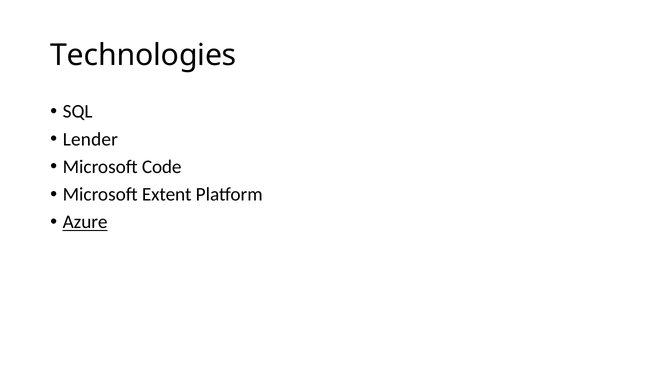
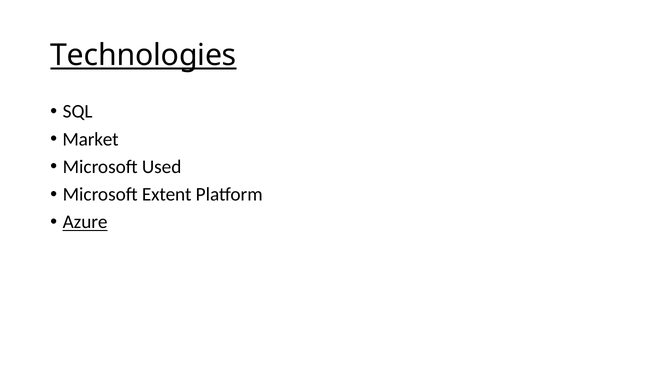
Technologies underline: none -> present
Lender: Lender -> Market
Code: Code -> Used
